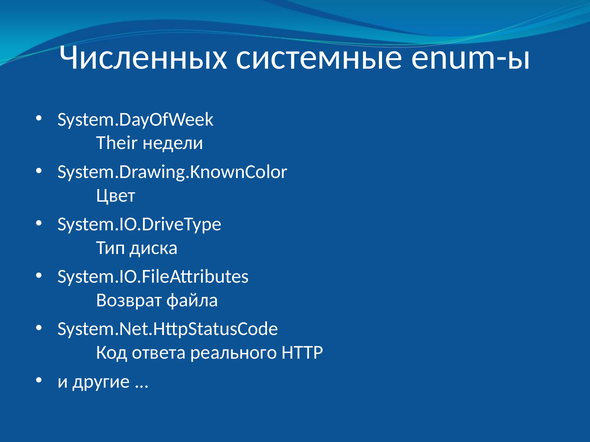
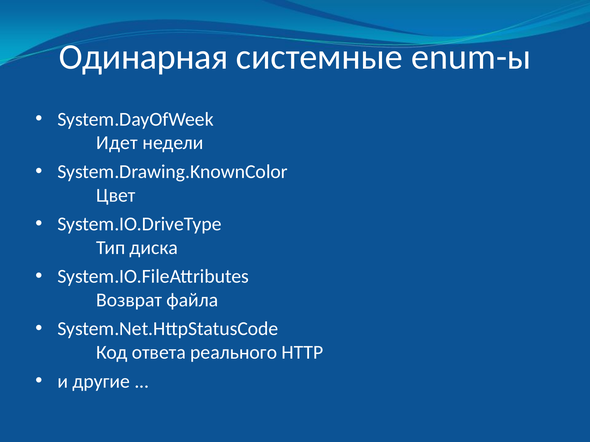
Численных: Численных -> Одинарная
Their: Their -> Идет
